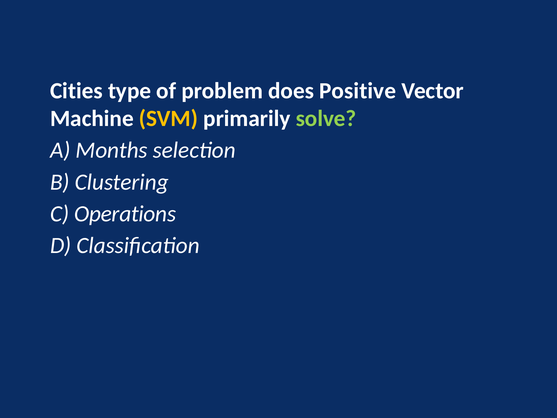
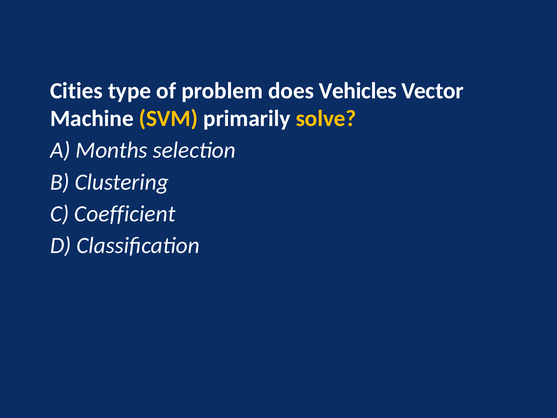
Positive: Positive -> Vehicles
solve colour: light green -> yellow
Operations: Operations -> Coefficient
